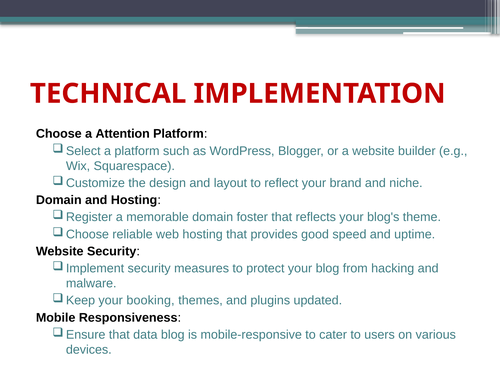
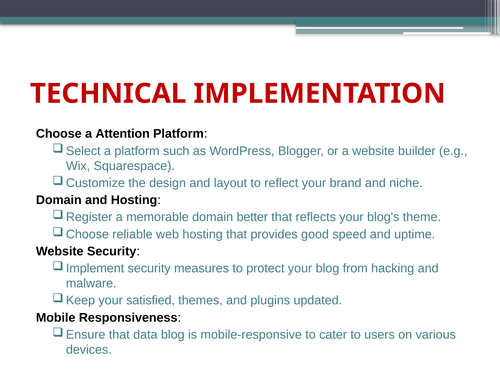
foster: foster -> better
booking: booking -> satisfied
